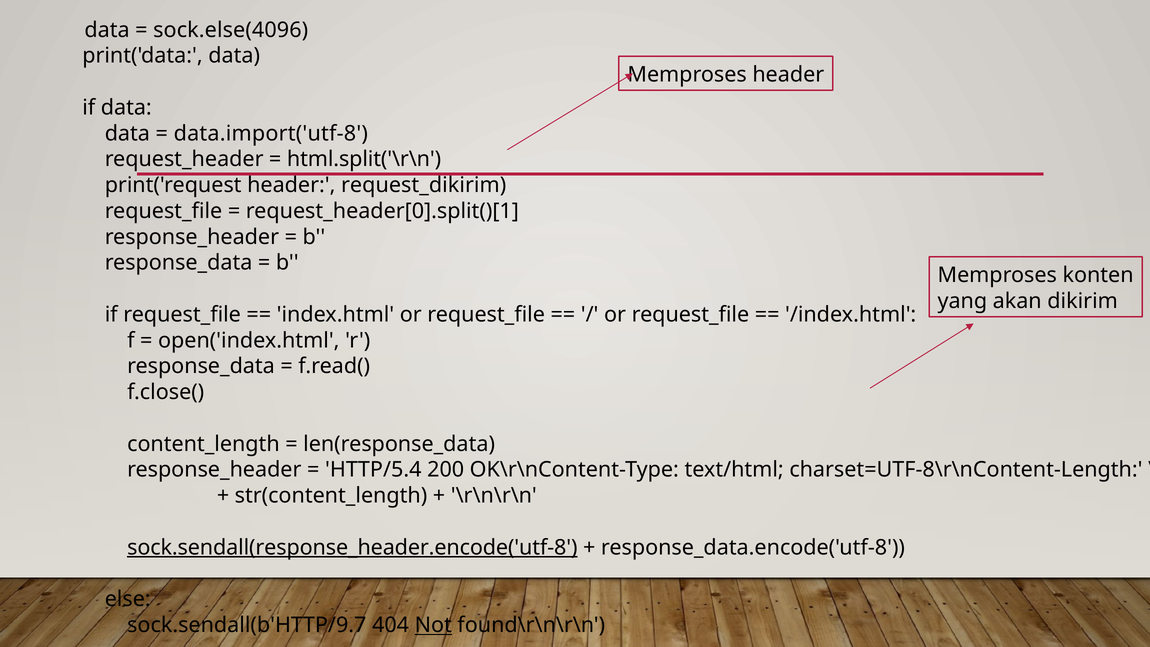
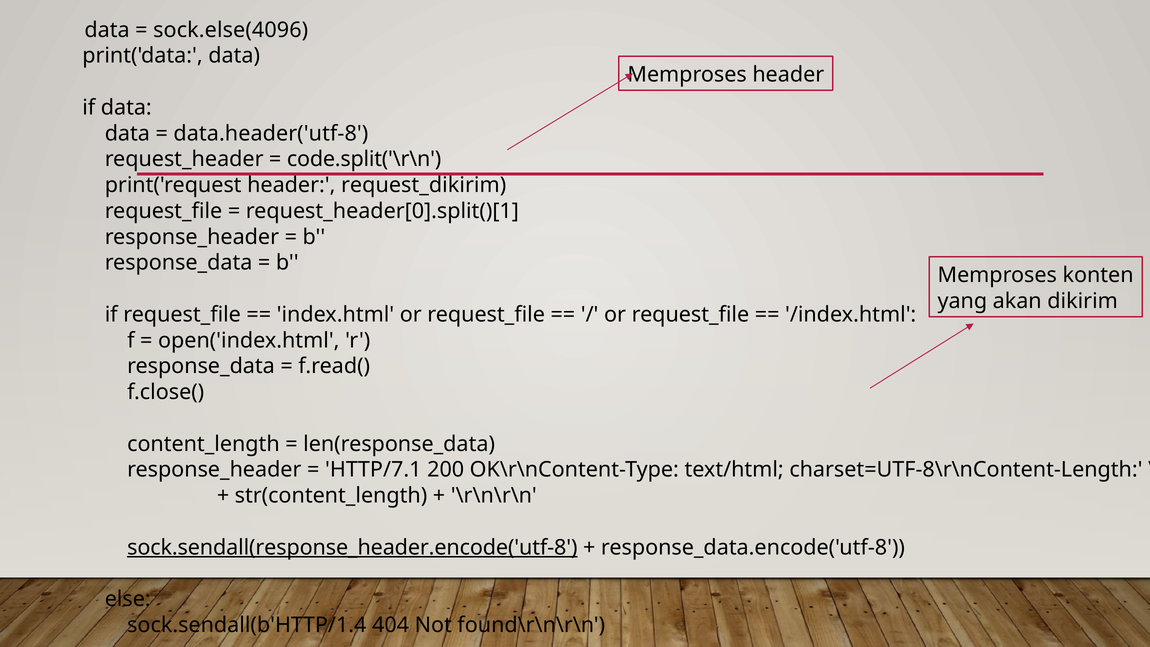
data.import('utf-8: data.import('utf-8 -> data.header('utf-8
html.split('\r\n: html.split('\r\n -> code.split('\r\n
HTTP/5.4: HTTP/5.4 -> HTTP/7.1
sock.sendall(b'HTTP/9.7: sock.sendall(b'HTTP/9.7 -> sock.sendall(b'HTTP/1.4
Not underline: present -> none
